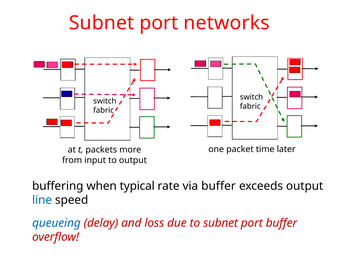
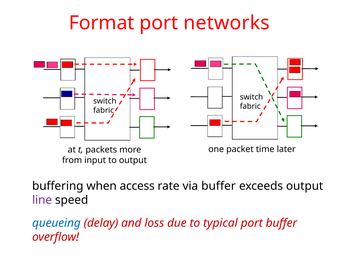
Subnet at (102, 23): Subnet -> Format
typical: typical -> access
line colour: blue -> purple
to subnet: subnet -> typical
